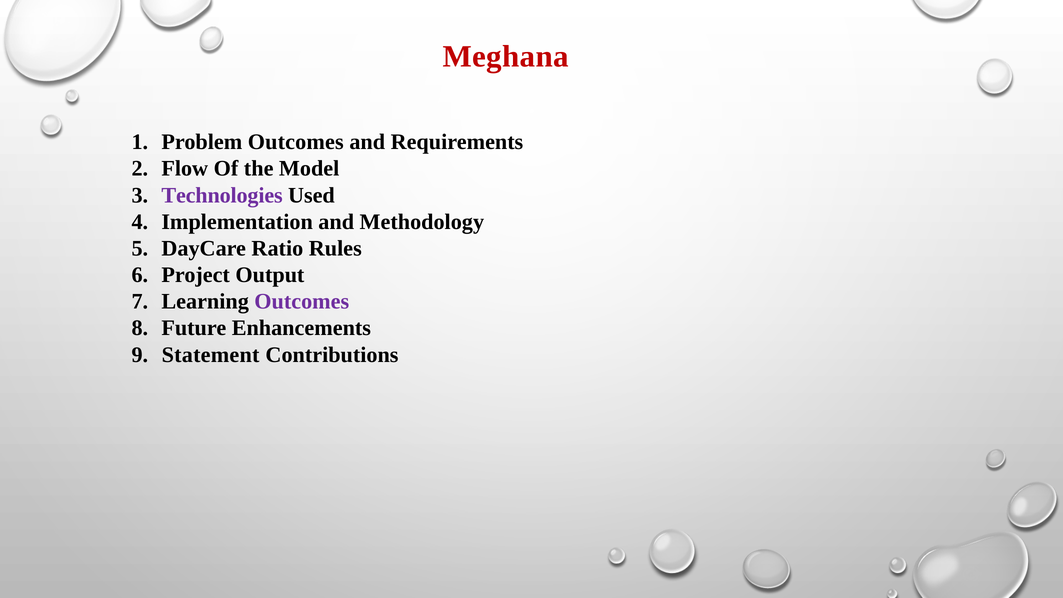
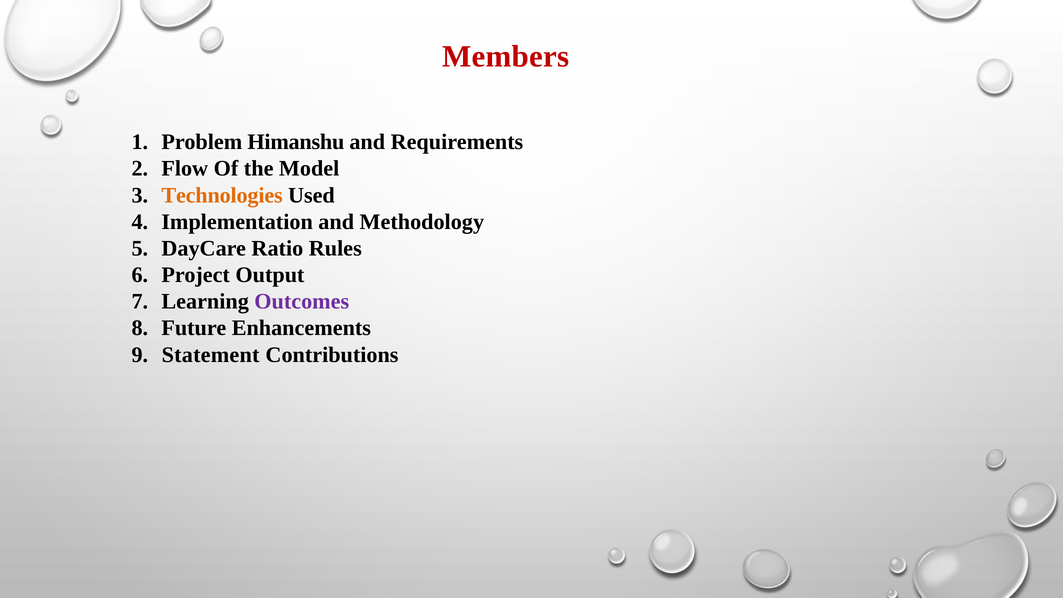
Meghana: Meghana -> Members
Problem Outcomes: Outcomes -> Himanshu
Technologies colour: purple -> orange
